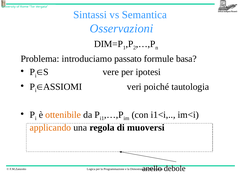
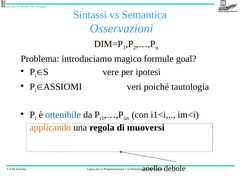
passato: passato -> magico
basa: basa -> goal
ottenibile colour: orange -> blue
